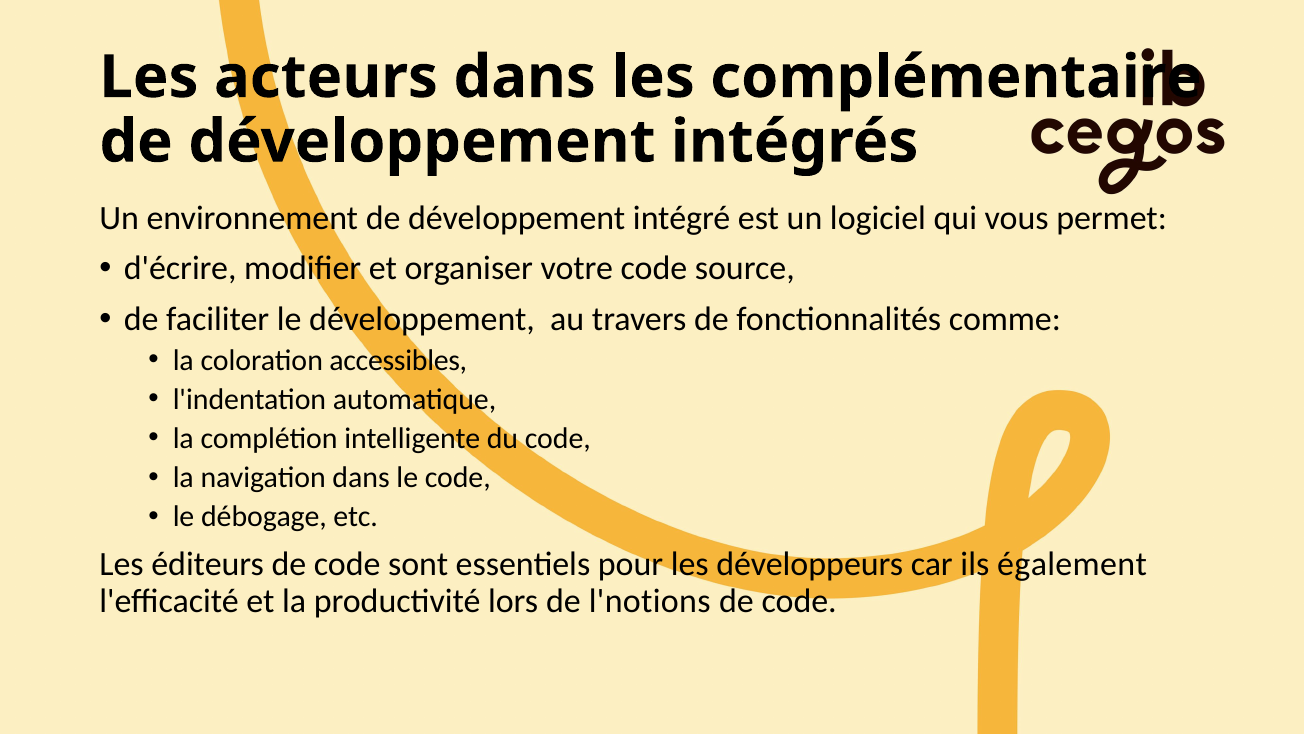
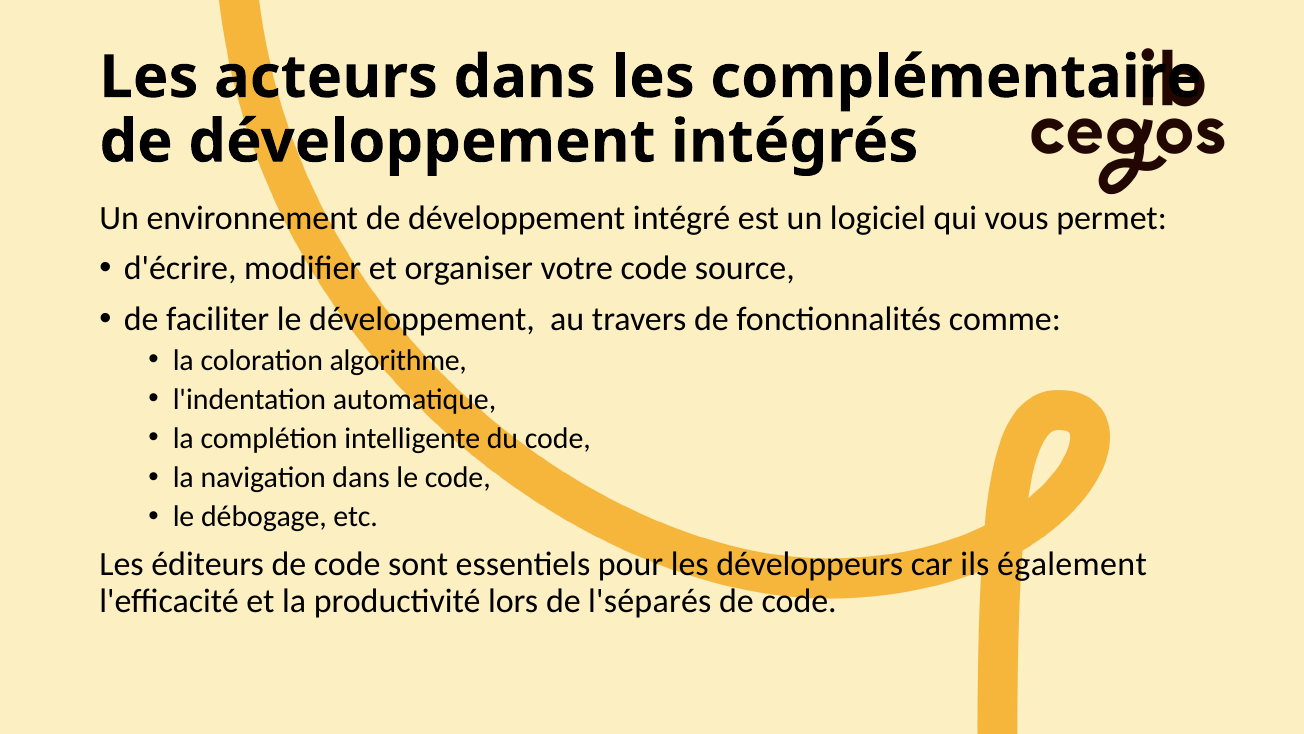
accessibles: accessibles -> algorithme
l'notions: l'notions -> l'séparés
